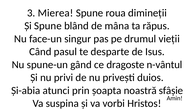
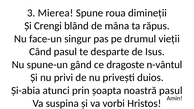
Și Spune: Spune -> Crengi
noastră sfâșie: sfâșie -> pasul
